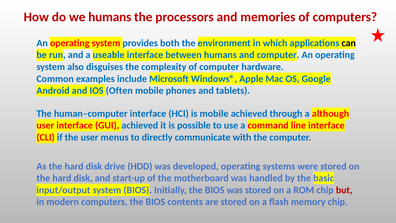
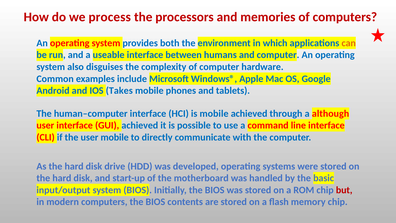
we humans: humans -> process
can colour: black -> orange
Often: Often -> Takes
user menus: menus -> mobile
